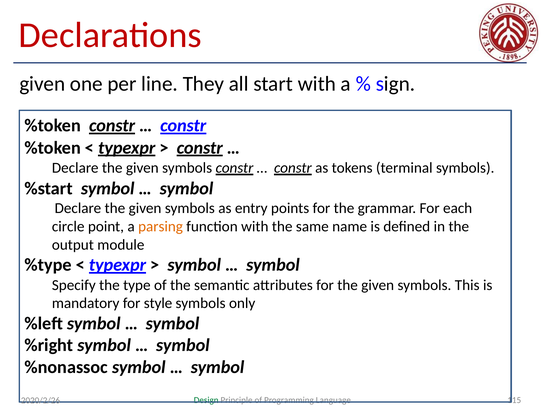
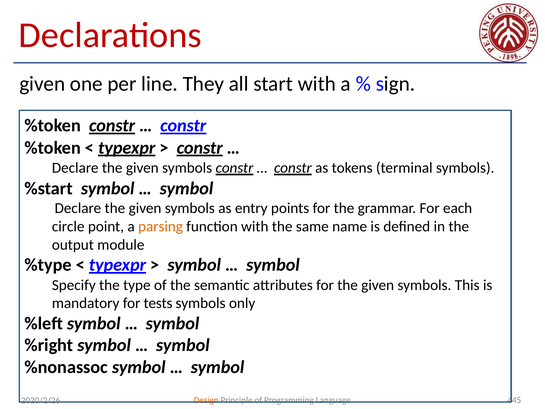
style: style -> tests
Design colour: green -> orange
115: 115 -> 445
